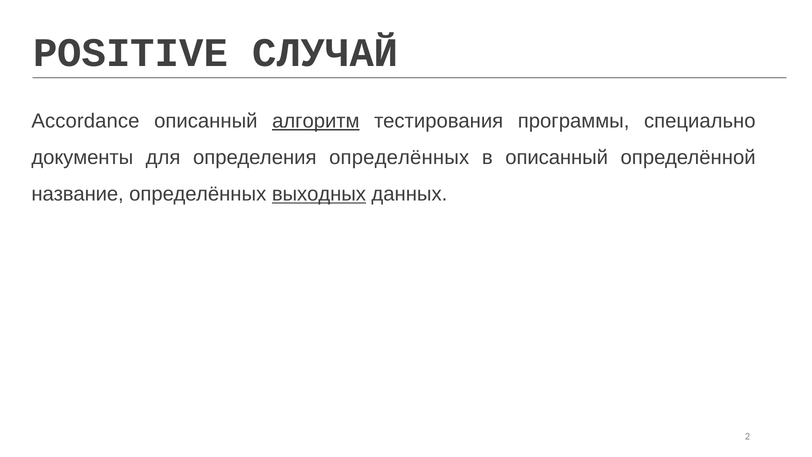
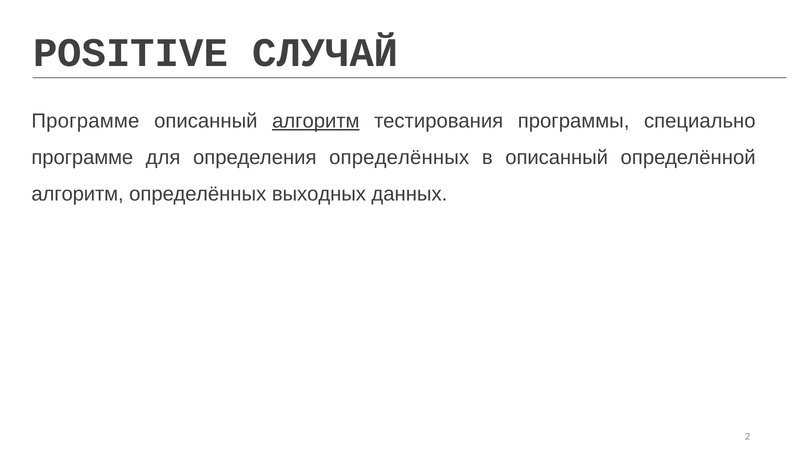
Accordance at (85, 121): Accordance -> Программе
документы at (82, 158): документы -> программе
название at (78, 194): название -> алгоритм
выходных underline: present -> none
